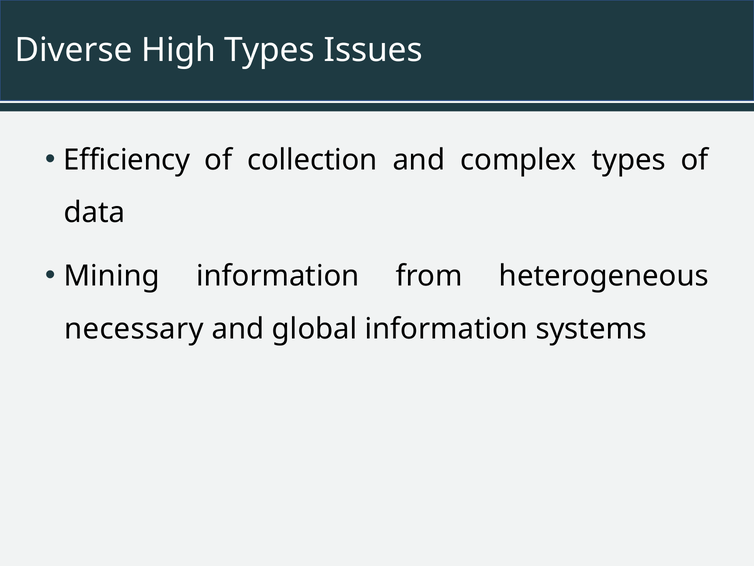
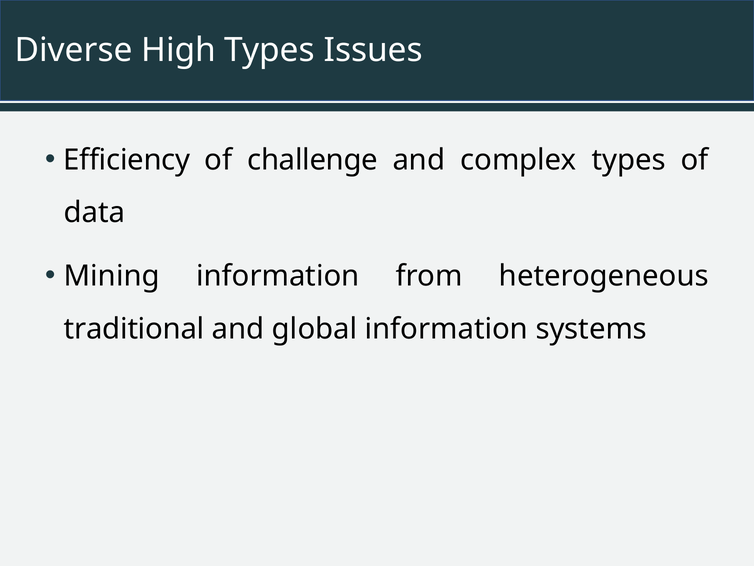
collection: collection -> challenge
necessary: necessary -> traditional
